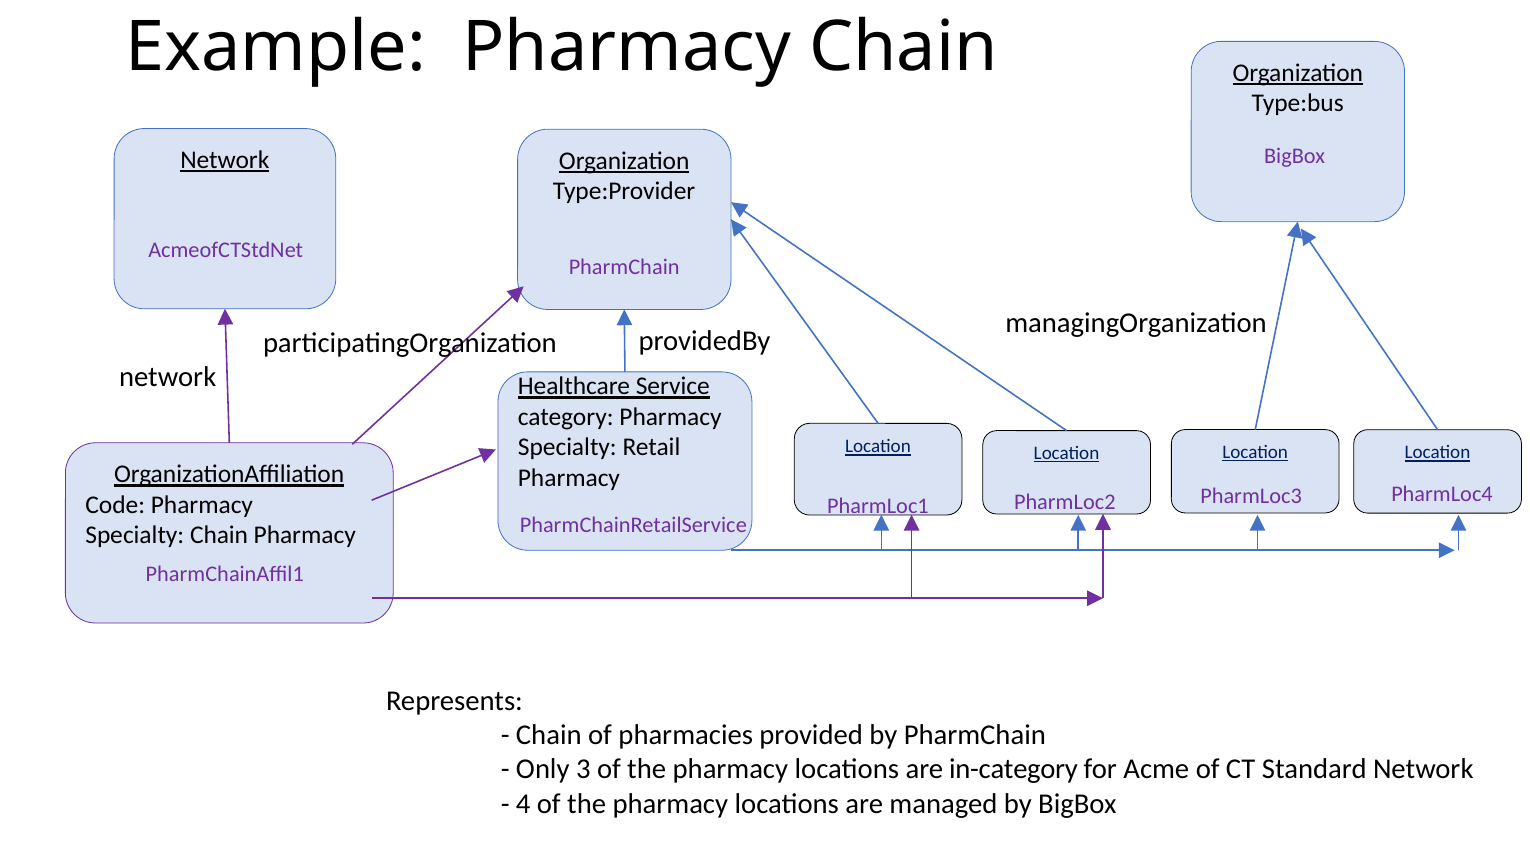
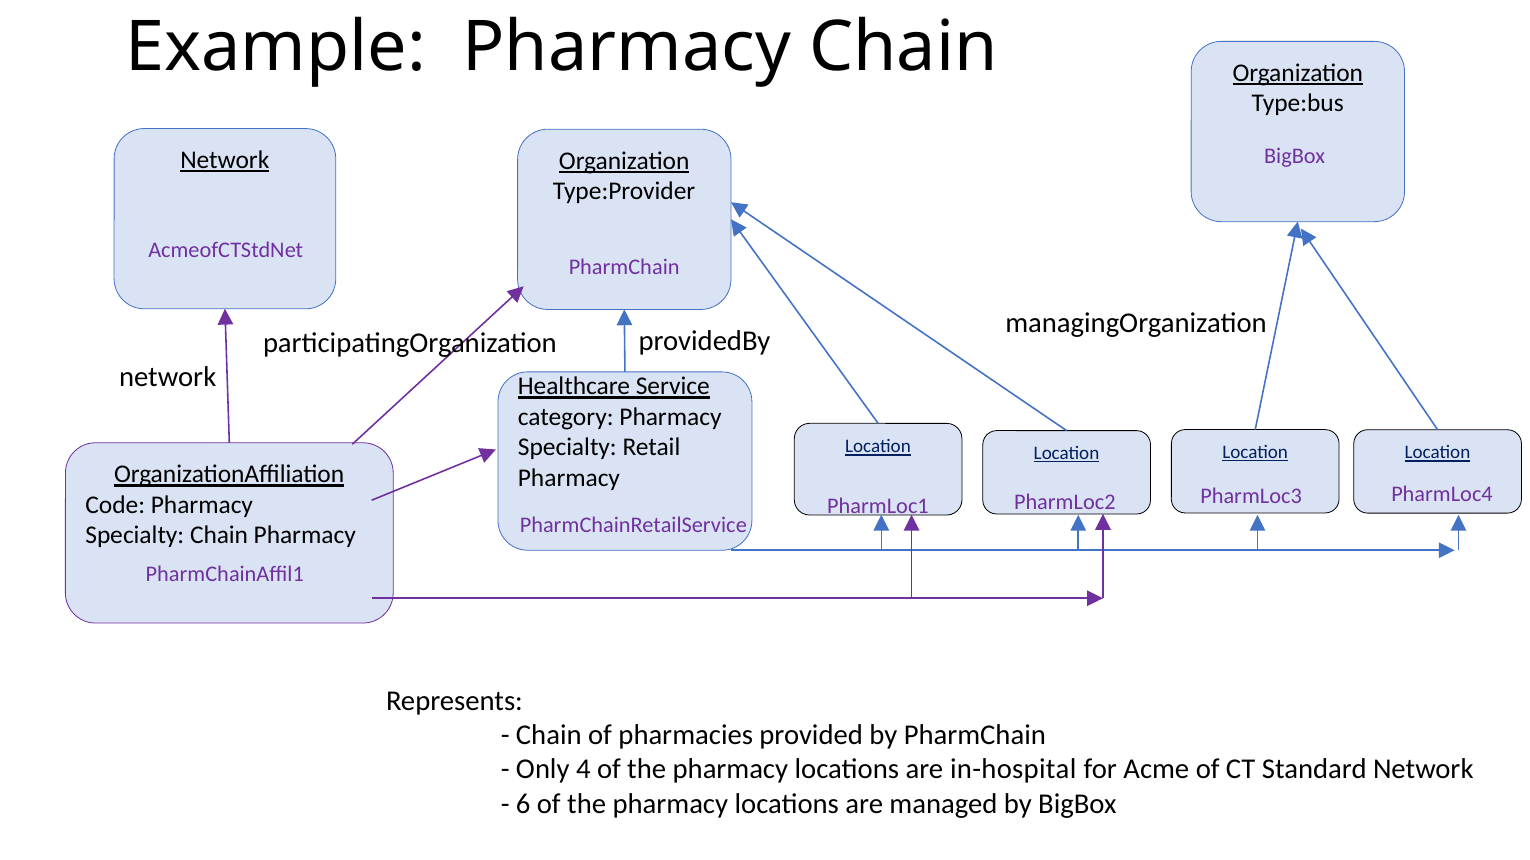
3: 3 -> 4
in-category: in-category -> in-hospital
4: 4 -> 6
